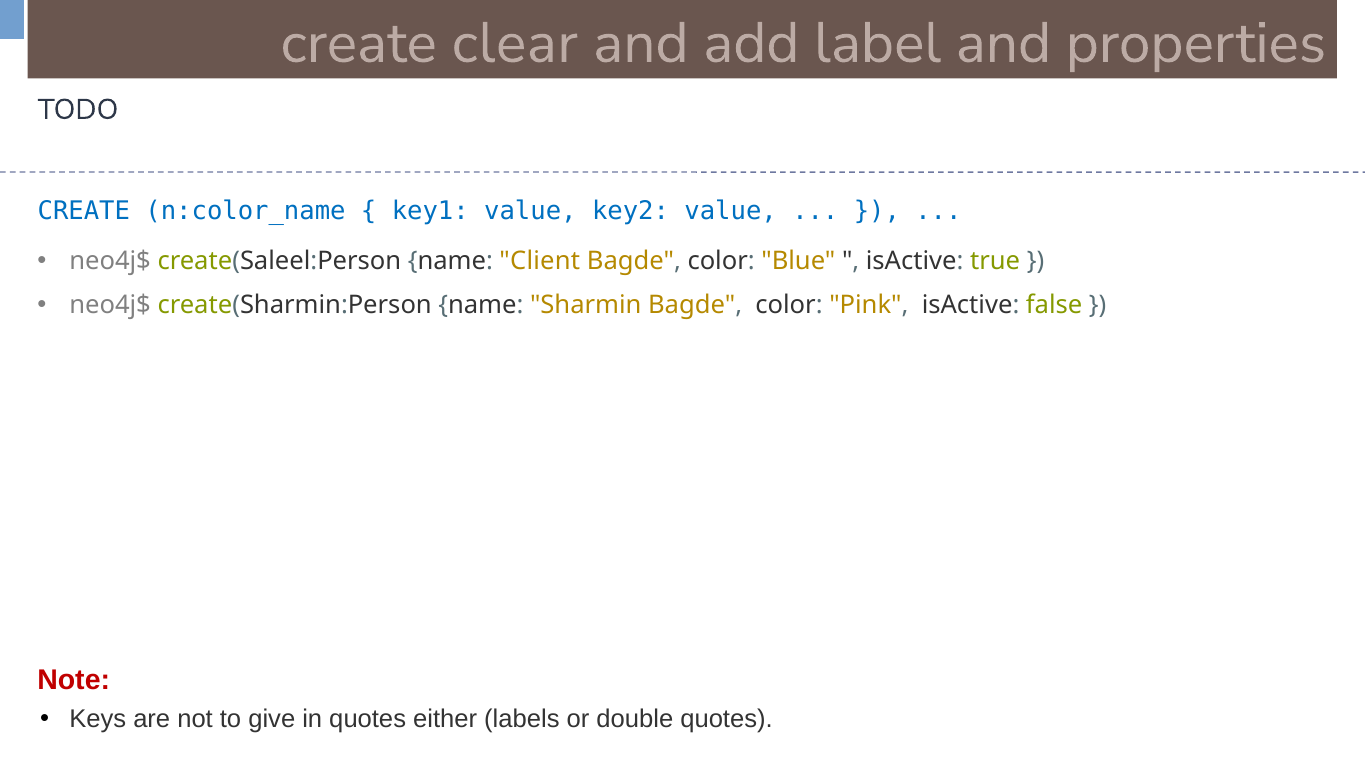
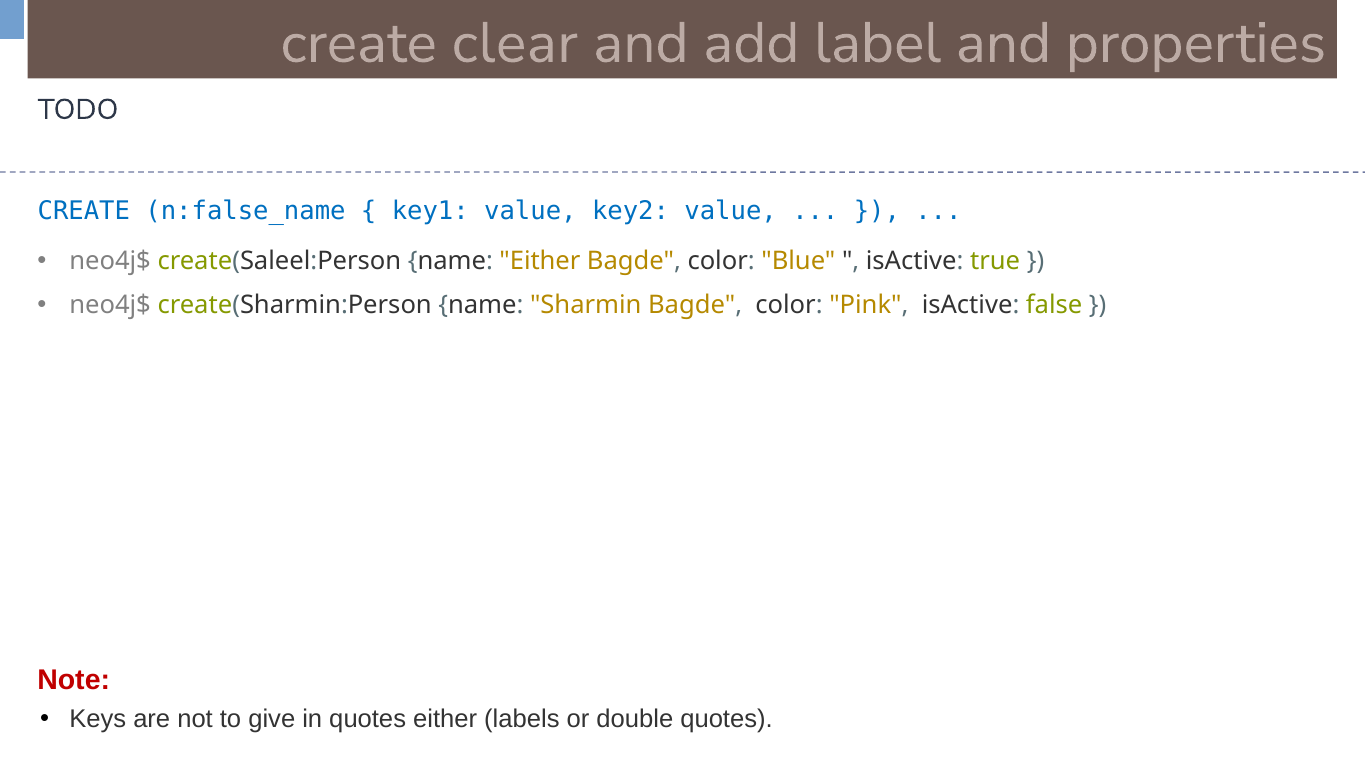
n:color_name: n:color_name -> n:false_name
name Client: Client -> Either
